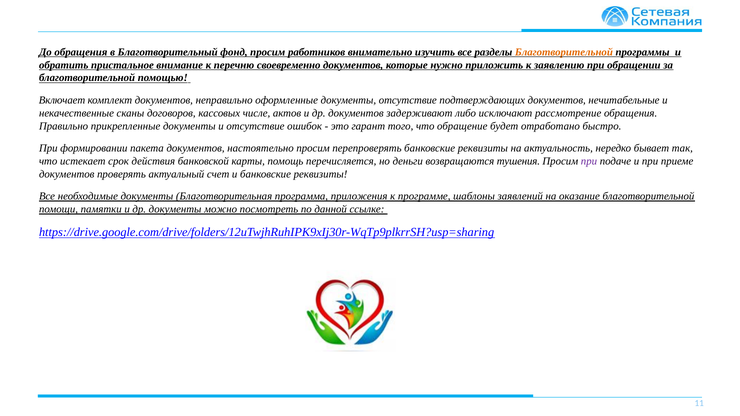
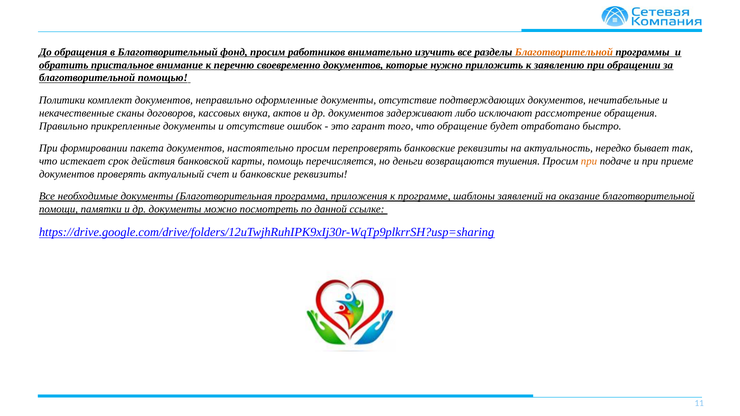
Включает: Включает -> Политики
числе: числе -> внука
при at (589, 161) colour: purple -> orange
